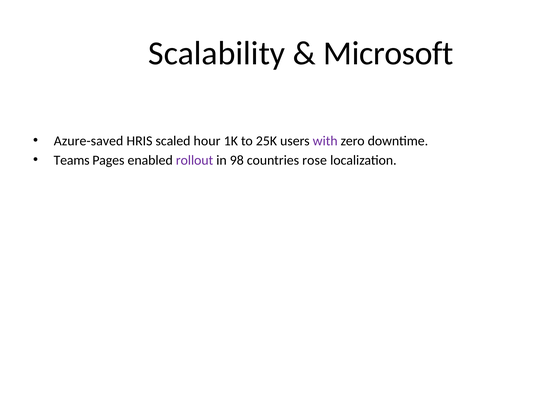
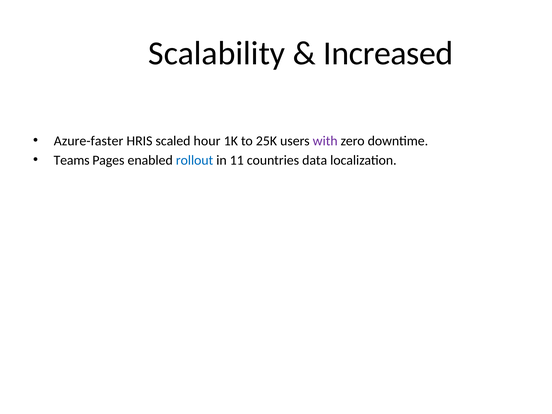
Microsoft: Microsoft -> Increased
Azure-saved: Azure-saved -> Azure-faster
rollout colour: purple -> blue
98: 98 -> 11
rose: rose -> data
